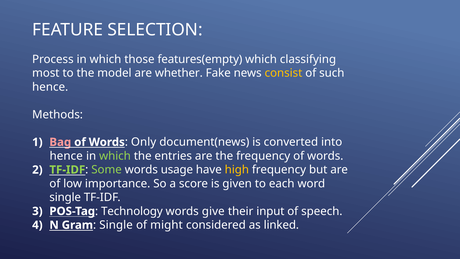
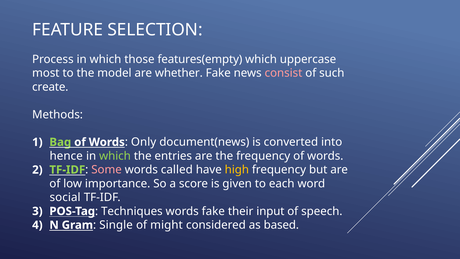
classifying: classifying -> uppercase
consist colour: yellow -> pink
hence at (50, 87): hence -> create
Bag colour: pink -> light green
Some colour: light green -> pink
usage: usage -> called
single at (65, 197): single -> social
Technology: Technology -> Techniques
words give: give -> fake
linked: linked -> based
